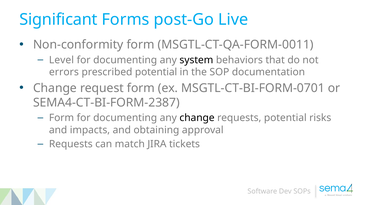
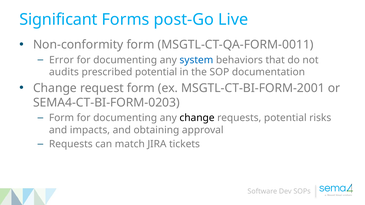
Level: Level -> Error
system colour: black -> blue
errors: errors -> audits
MSGTL-CT-BI-FORM-0701: MSGTL-CT-BI-FORM-0701 -> MSGTL-CT-BI-FORM-2001
SEMA4-CT-BI-FORM-2387: SEMA4-CT-BI-FORM-2387 -> SEMA4-CT-BI-FORM-0203
